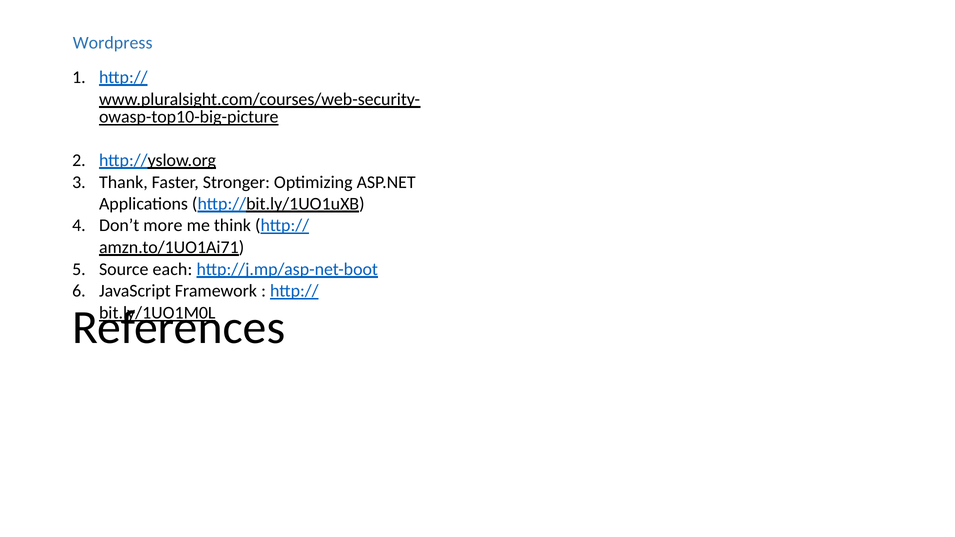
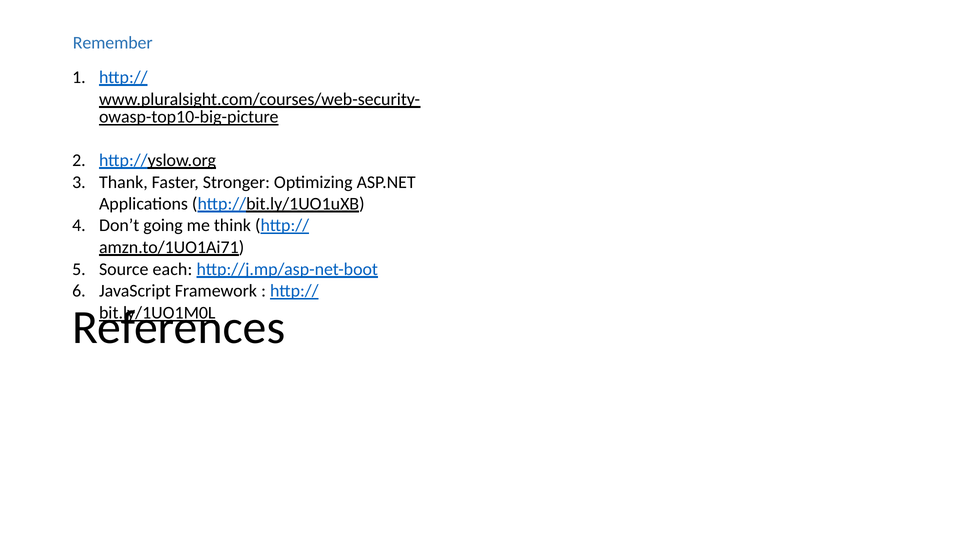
Wordpress: Wordpress -> Remember
more: more -> going
